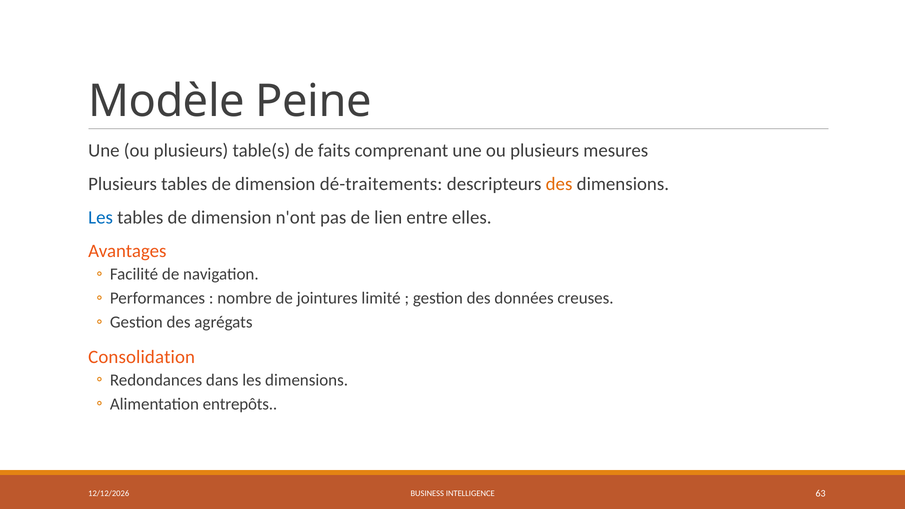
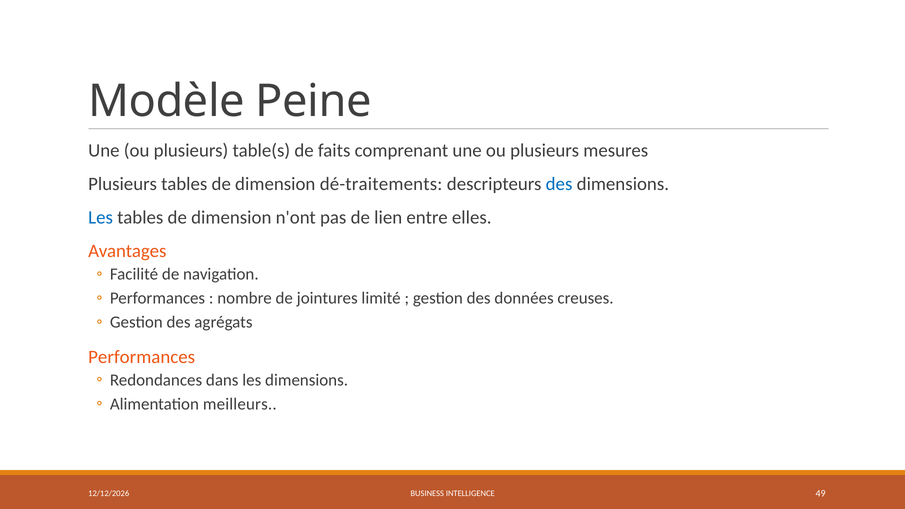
des at (559, 184) colour: orange -> blue
Consolidation at (142, 357): Consolidation -> Performances
entrepôts: entrepôts -> meilleurs
63: 63 -> 49
